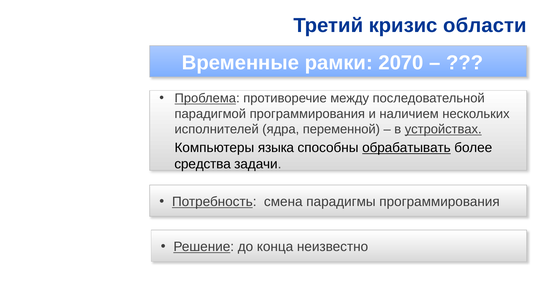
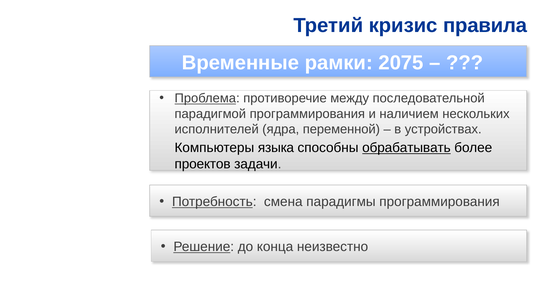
области: области -> правила
2070: 2070 -> 2075
устройствах underline: present -> none
средства: средства -> проектов
